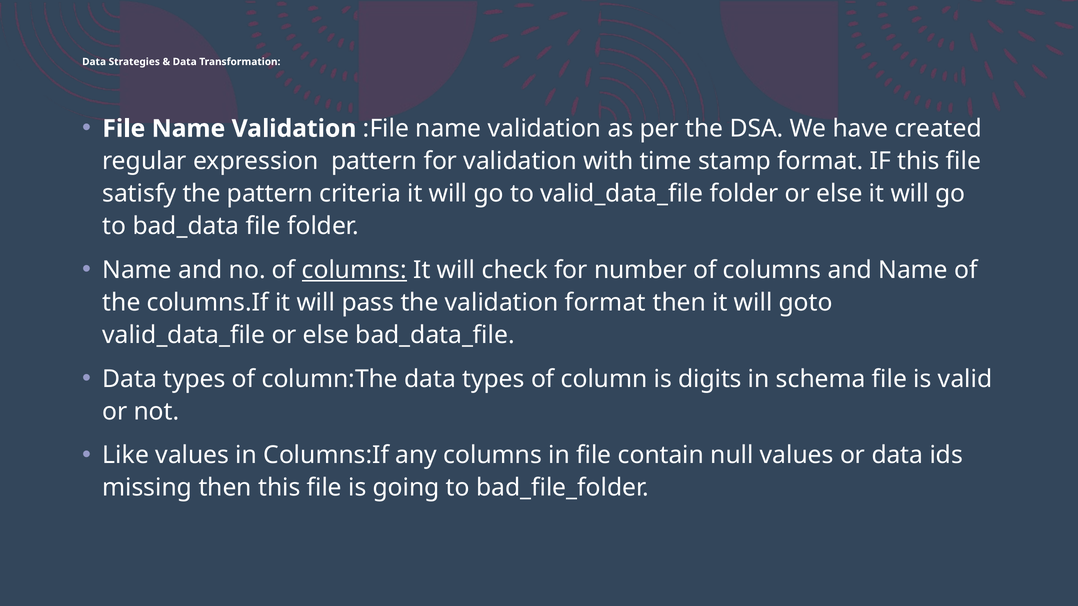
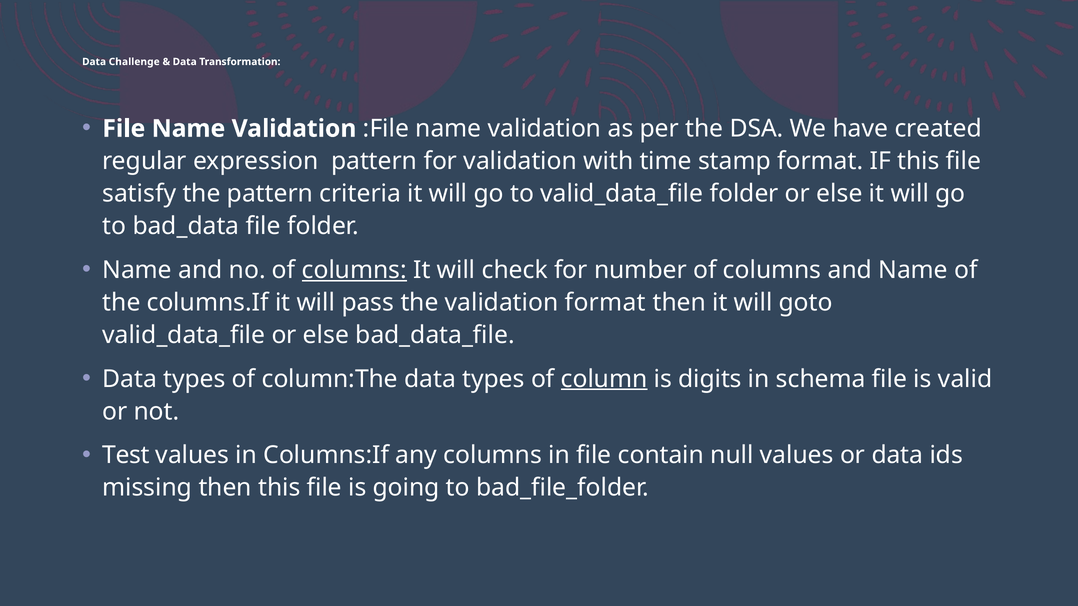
Strategies: Strategies -> Challenge
column underline: none -> present
Like: Like -> Test
